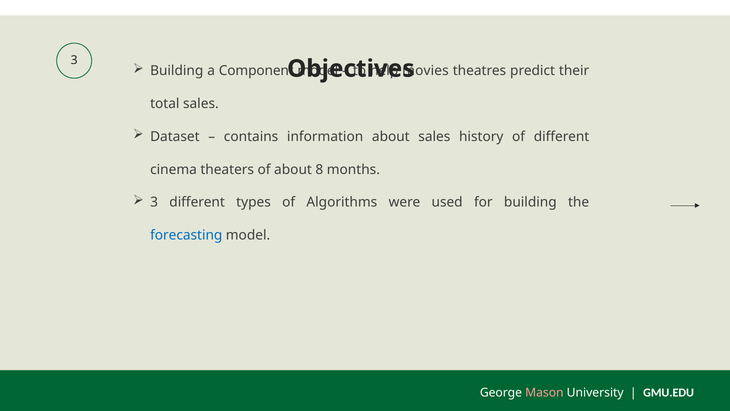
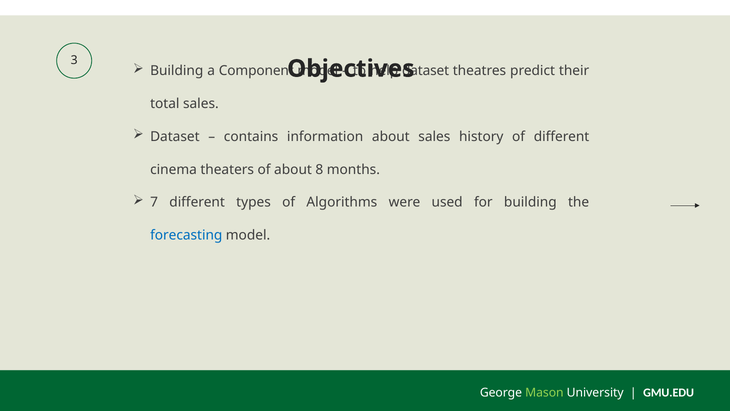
movies at (425, 71): movies -> dataset
3 at (154, 202): 3 -> 7
Mason colour: pink -> light green
